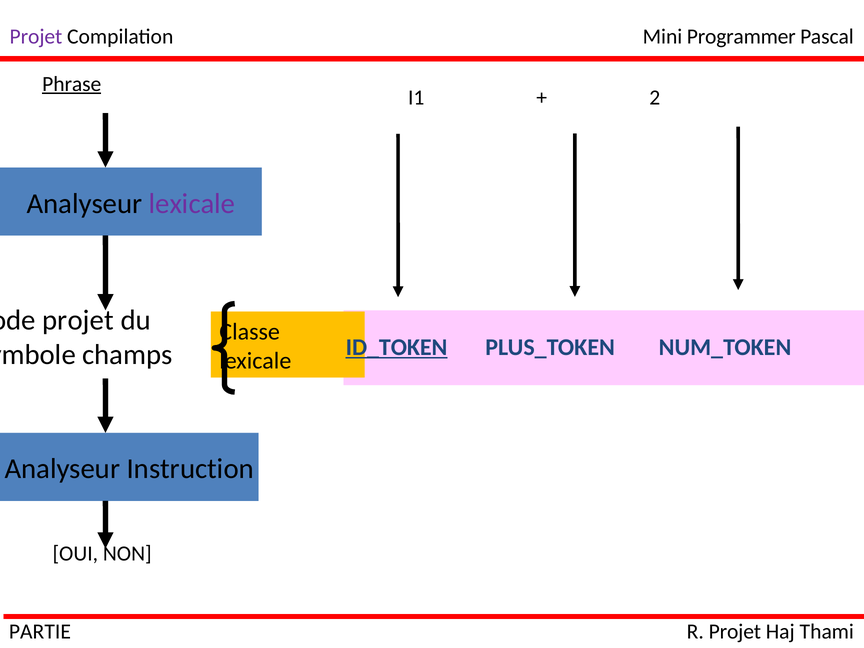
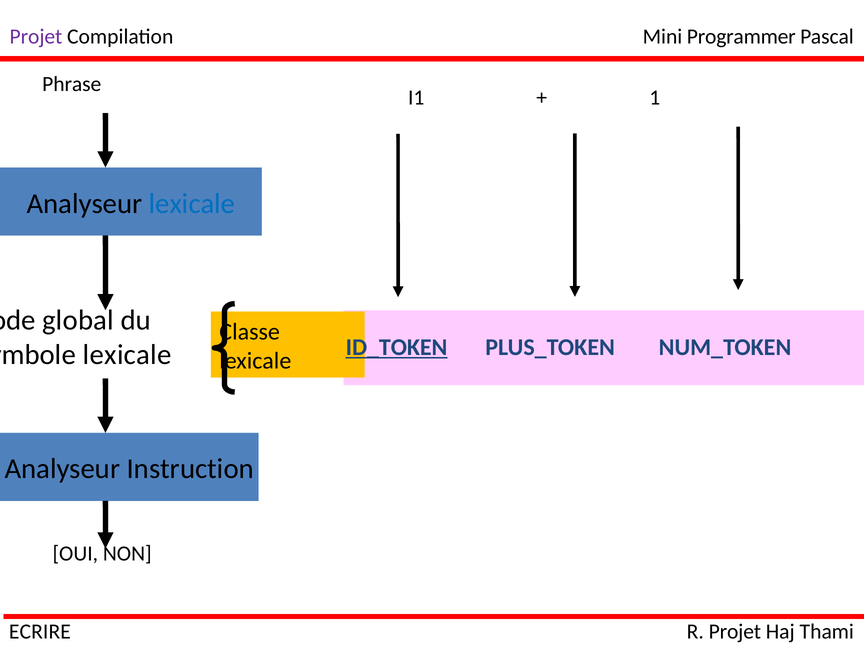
Phrase underline: present -> none
2: 2 -> 1
lexicale at (192, 204) colour: purple -> blue
projet at (78, 320): projet -> global
champs at (127, 355): champs -> lexicale
PARTIE: PARTIE -> ECRIRE
